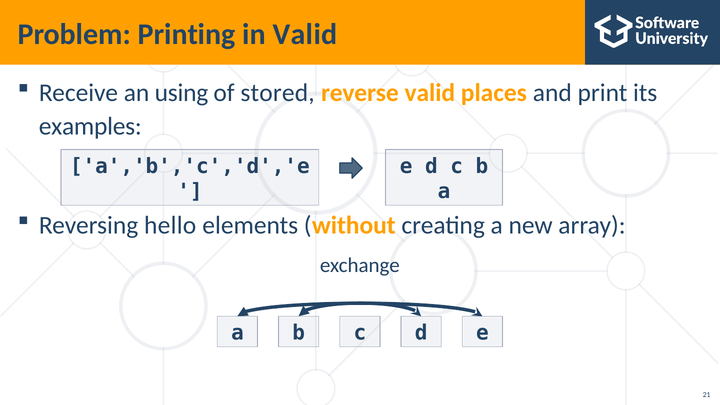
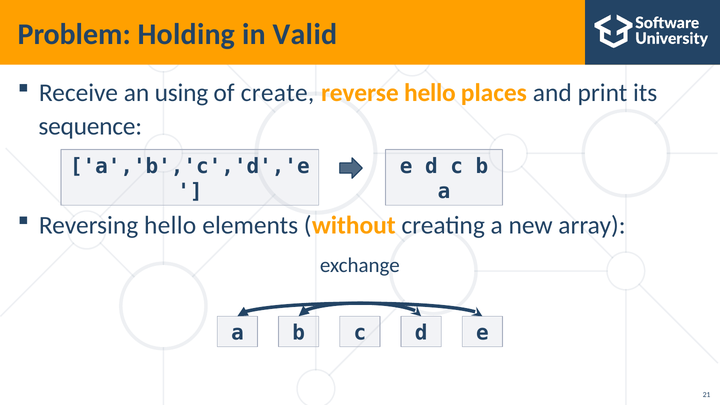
Printing: Printing -> Holding
stored: stored -> create
reverse valid: valid -> hello
examples: examples -> sequence
